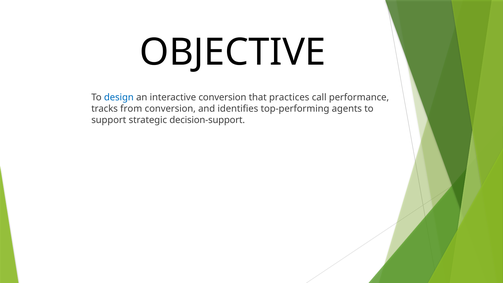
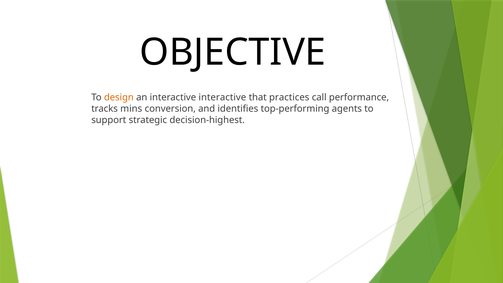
design colour: blue -> orange
interactive conversion: conversion -> interactive
from: from -> mins
decision-support: decision-support -> decision-highest
